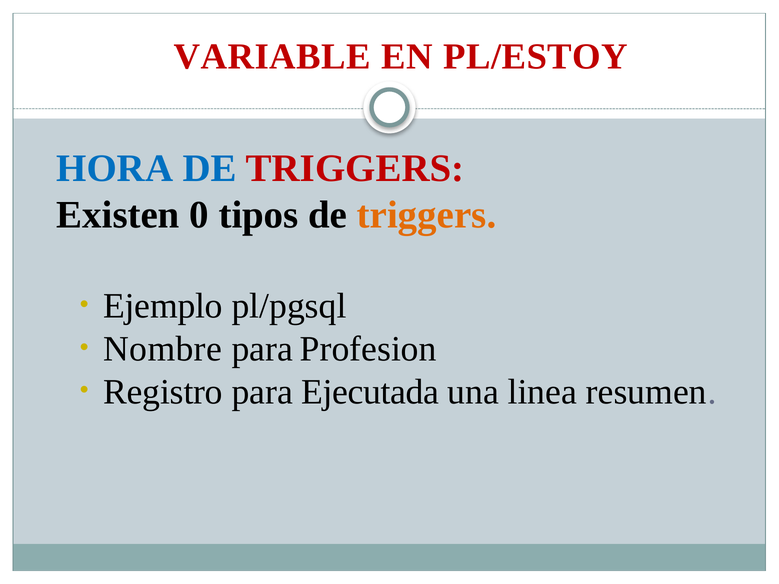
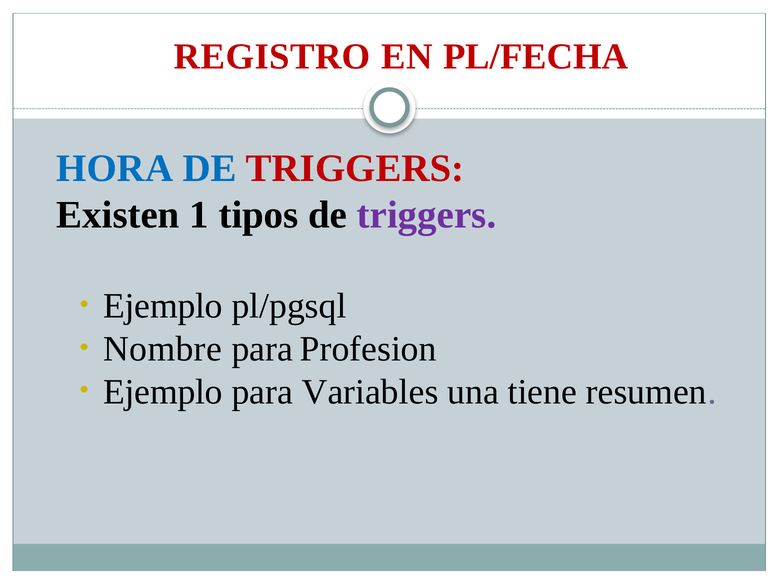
VARIABLE: VARIABLE -> REGISTRO
PL/ESTOY: PL/ESTOY -> PL/FECHA
0: 0 -> 1
triggers at (427, 215) colour: orange -> purple
Registro at (163, 392): Registro -> Ejemplo
Ejecutada: Ejecutada -> Variables
linea: linea -> tiene
